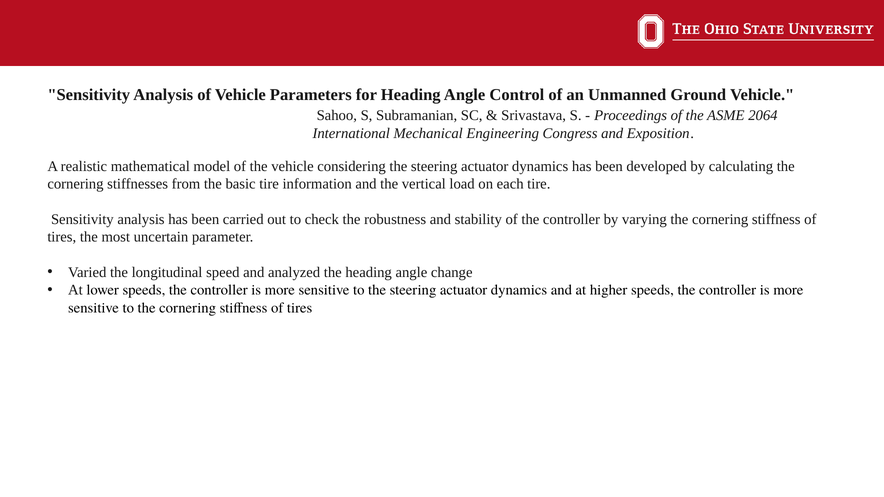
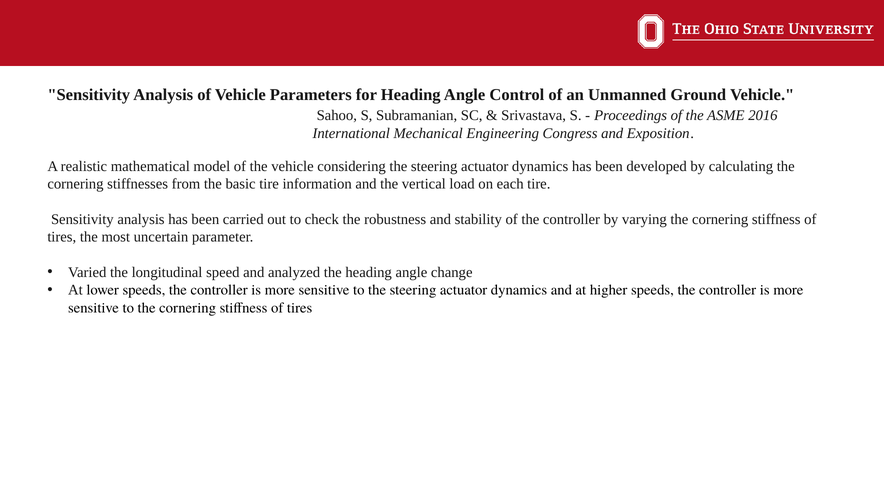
2064: 2064 -> 2016
